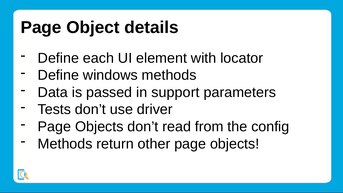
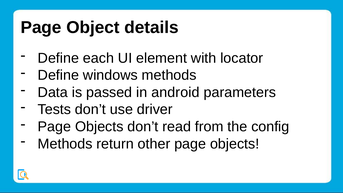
support: support -> android
